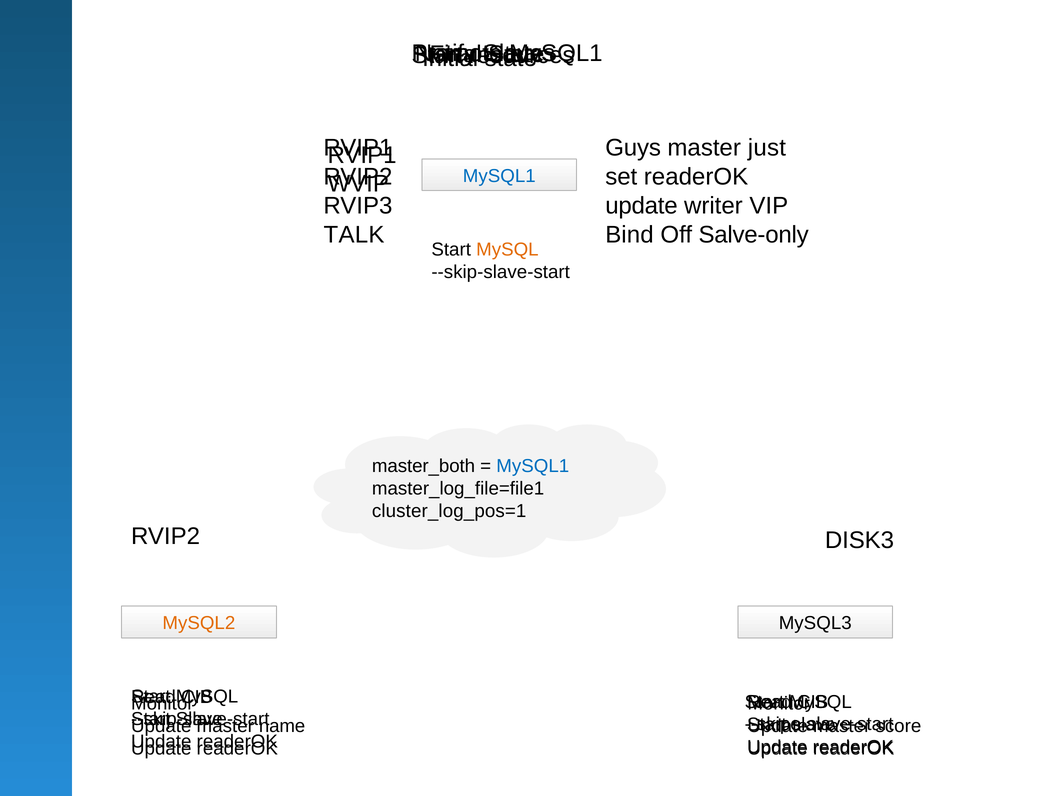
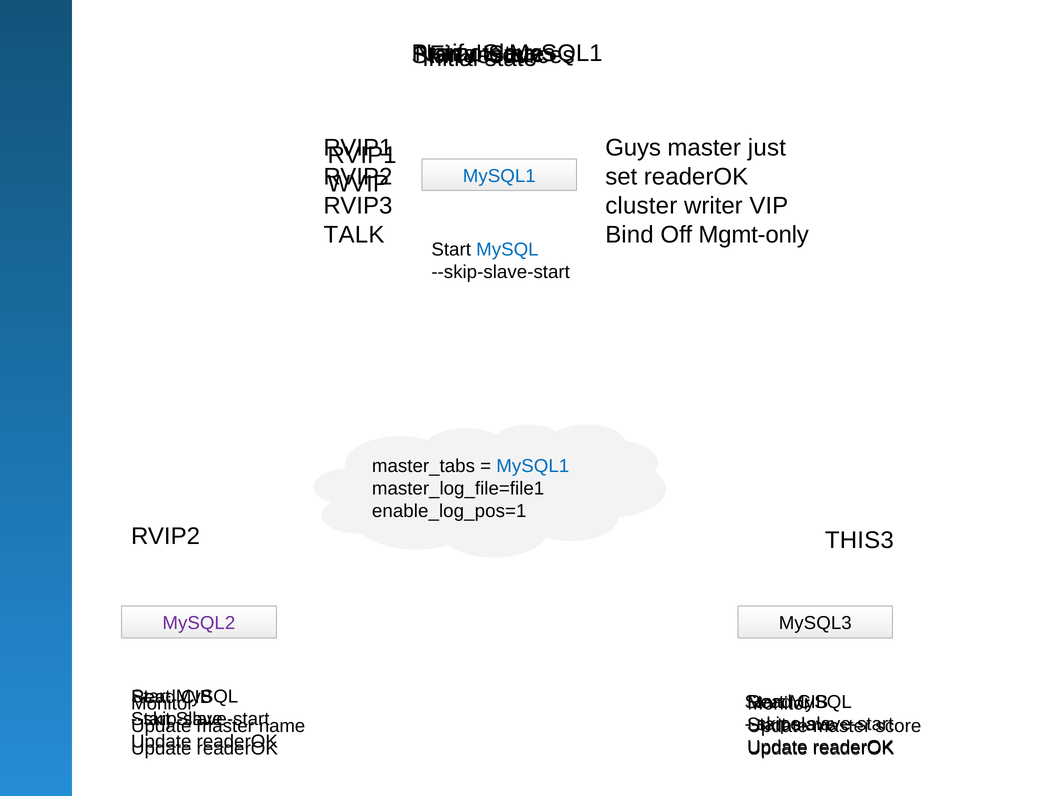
update at (641, 206): update -> cluster
Salve-only: Salve-only -> Mgmt-only
MySQL at (507, 249) colour: orange -> blue
master_both: master_both -> master_tabs
cluster_log_pos=1: cluster_log_pos=1 -> enable_log_pos=1
DISK3: DISK3 -> THIS3
MySQL2 colour: orange -> purple
